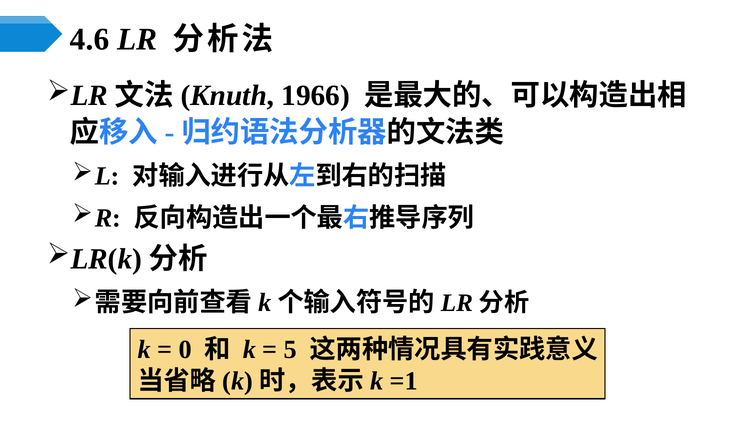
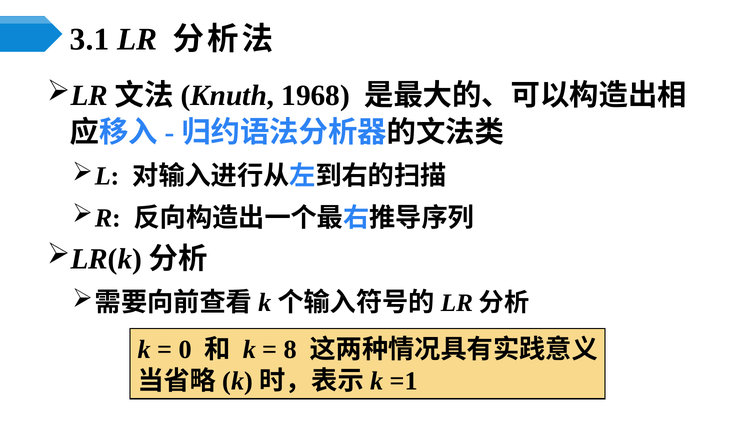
4.6: 4.6 -> 3.1
1966: 1966 -> 1968
5: 5 -> 8
